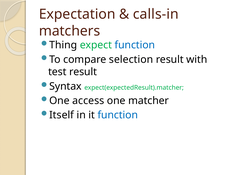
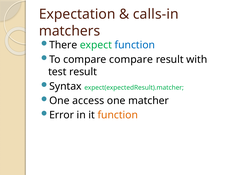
Thing: Thing -> There
compare selection: selection -> compare
Itself: Itself -> Error
function at (118, 115) colour: blue -> orange
